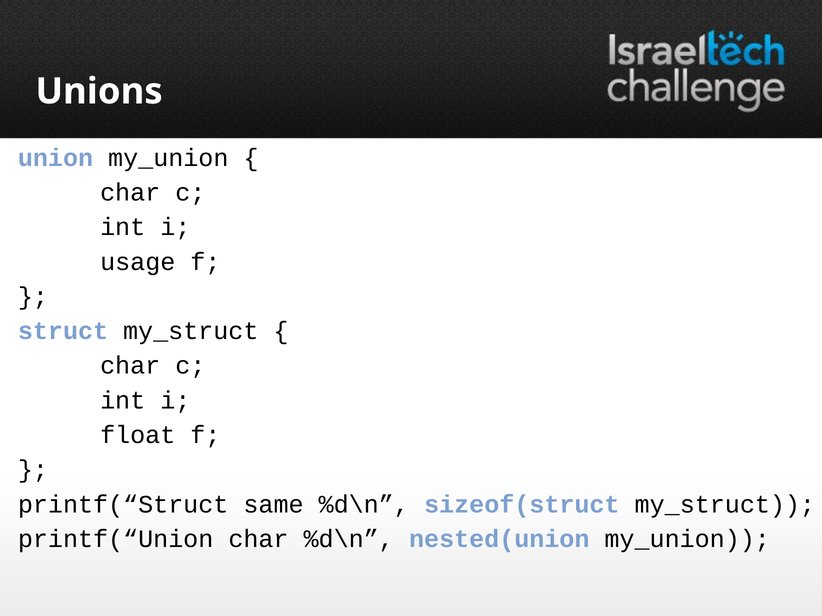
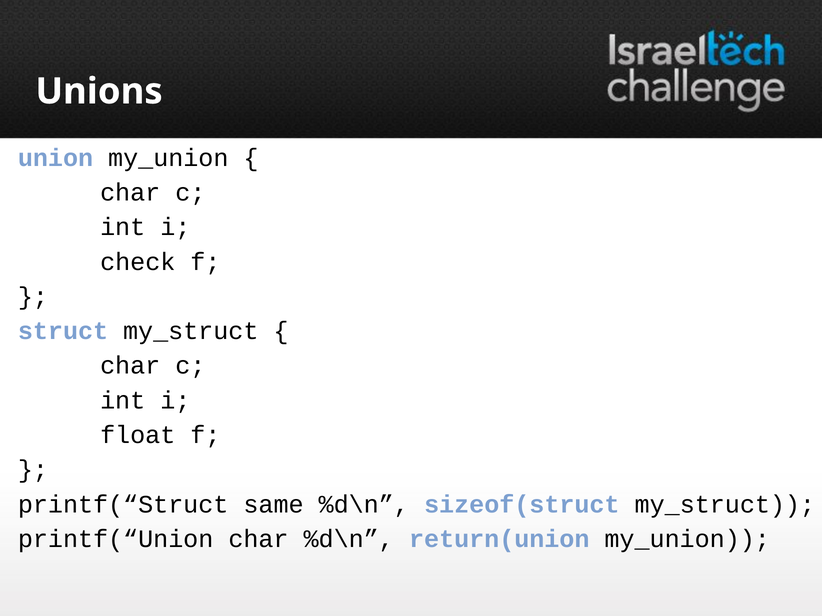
usage: usage -> check
nested(union: nested(union -> return(union
